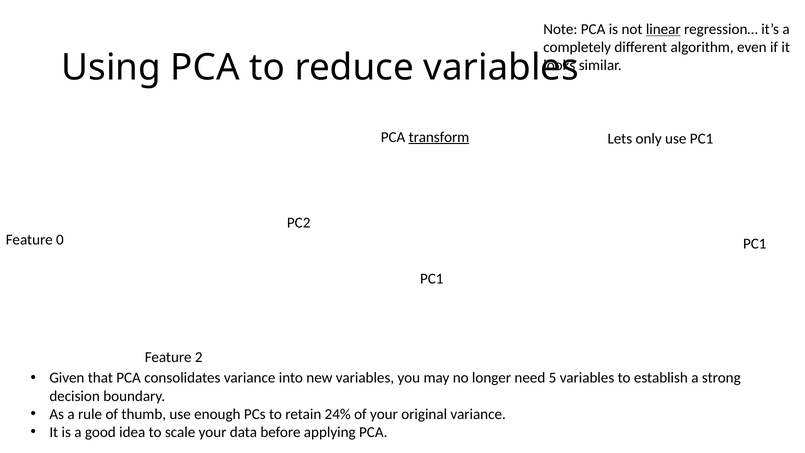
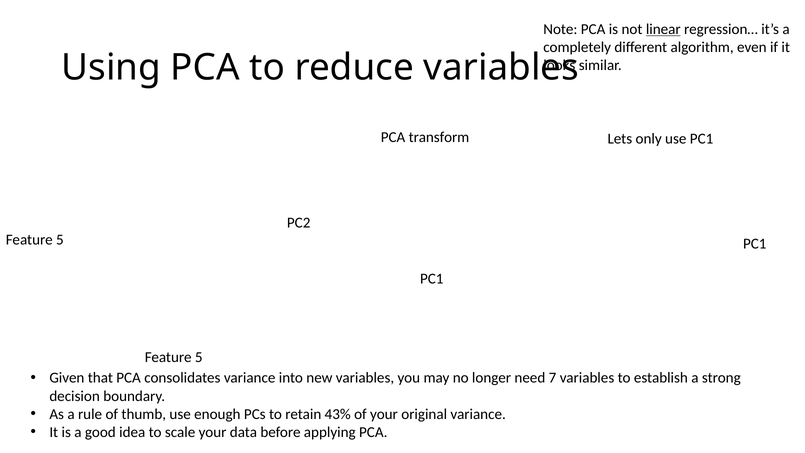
transform underline: present -> none
0 at (60, 239): 0 -> 5
2 at (199, 357): 2 -> 5
5: 5 -> 7
24%: 24% -> 43%
